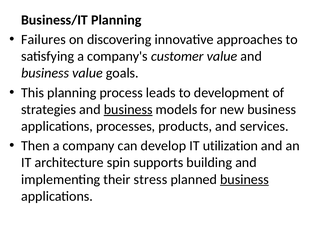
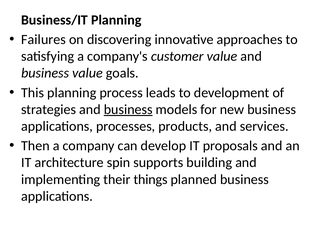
utilization: utilization -> proposals
stress: stress -> things
business at (244, 180) underline: present -> none
